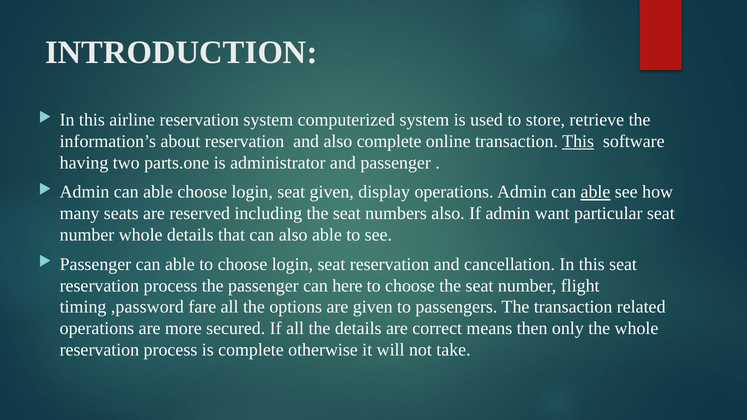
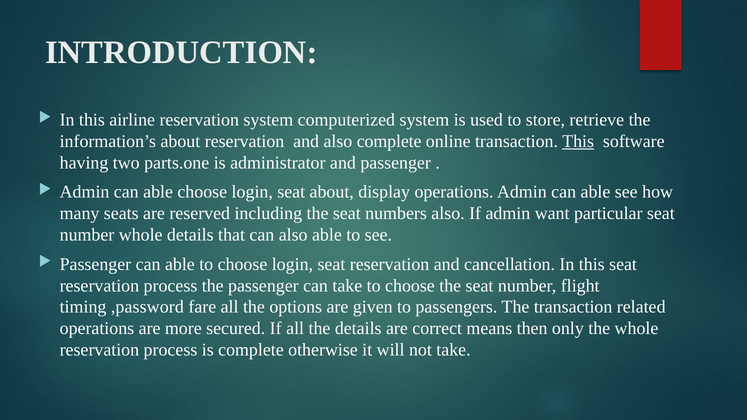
seat given: given -> about
able at (595, 192) underline: present -> none
can here: here -> take
